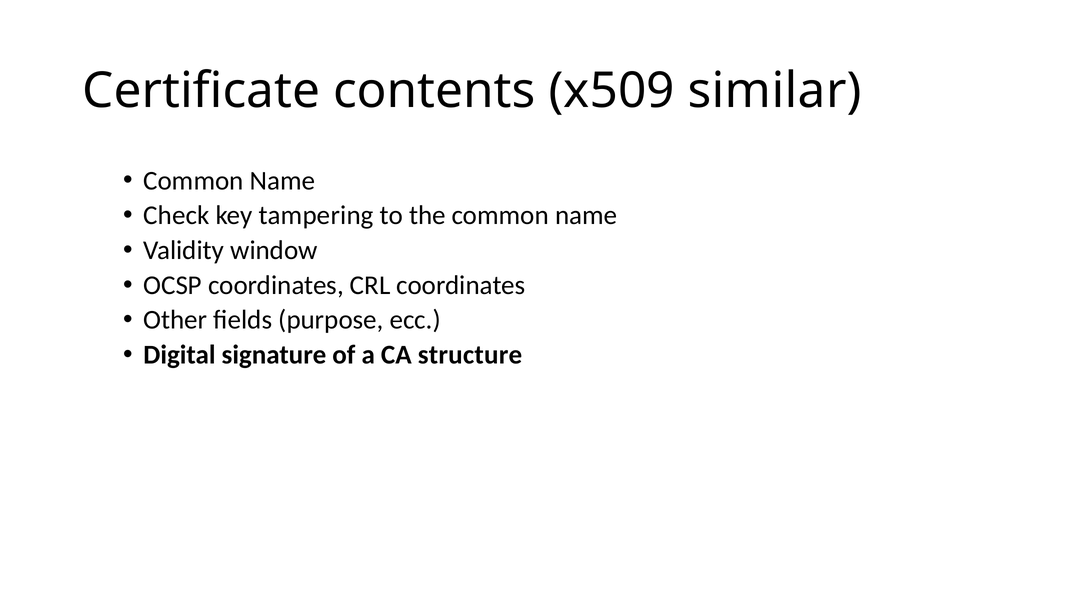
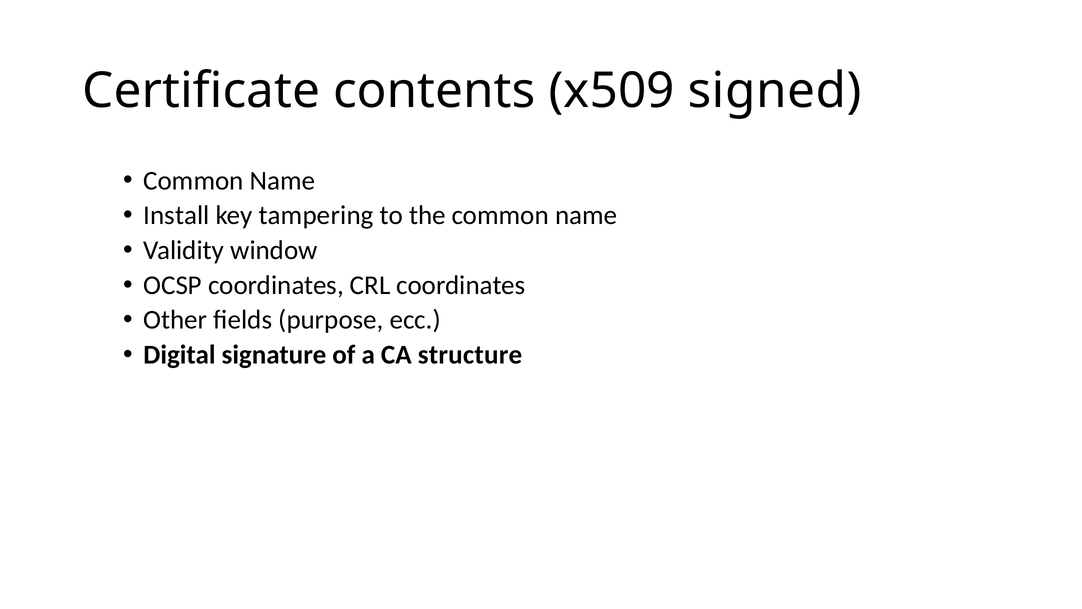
similar: similar -> signed
Check: Check -> Install
